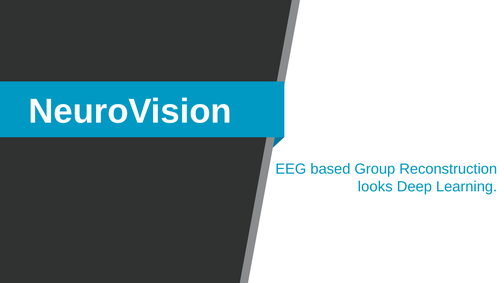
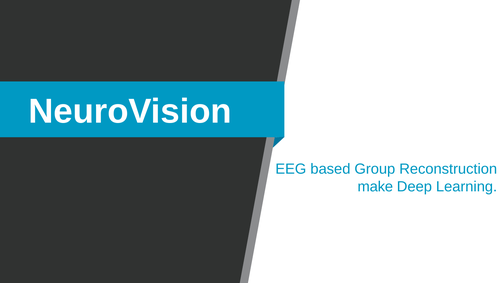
looks: looks -> make
